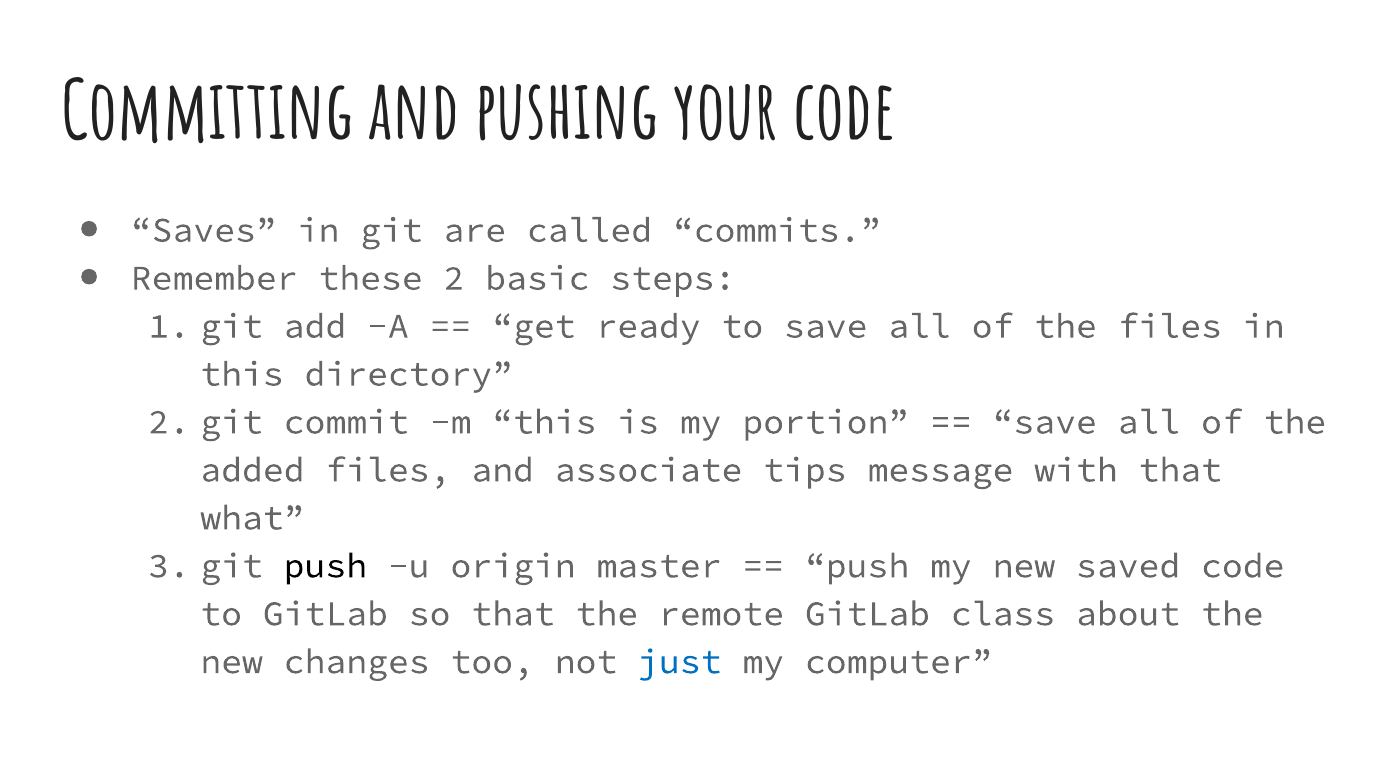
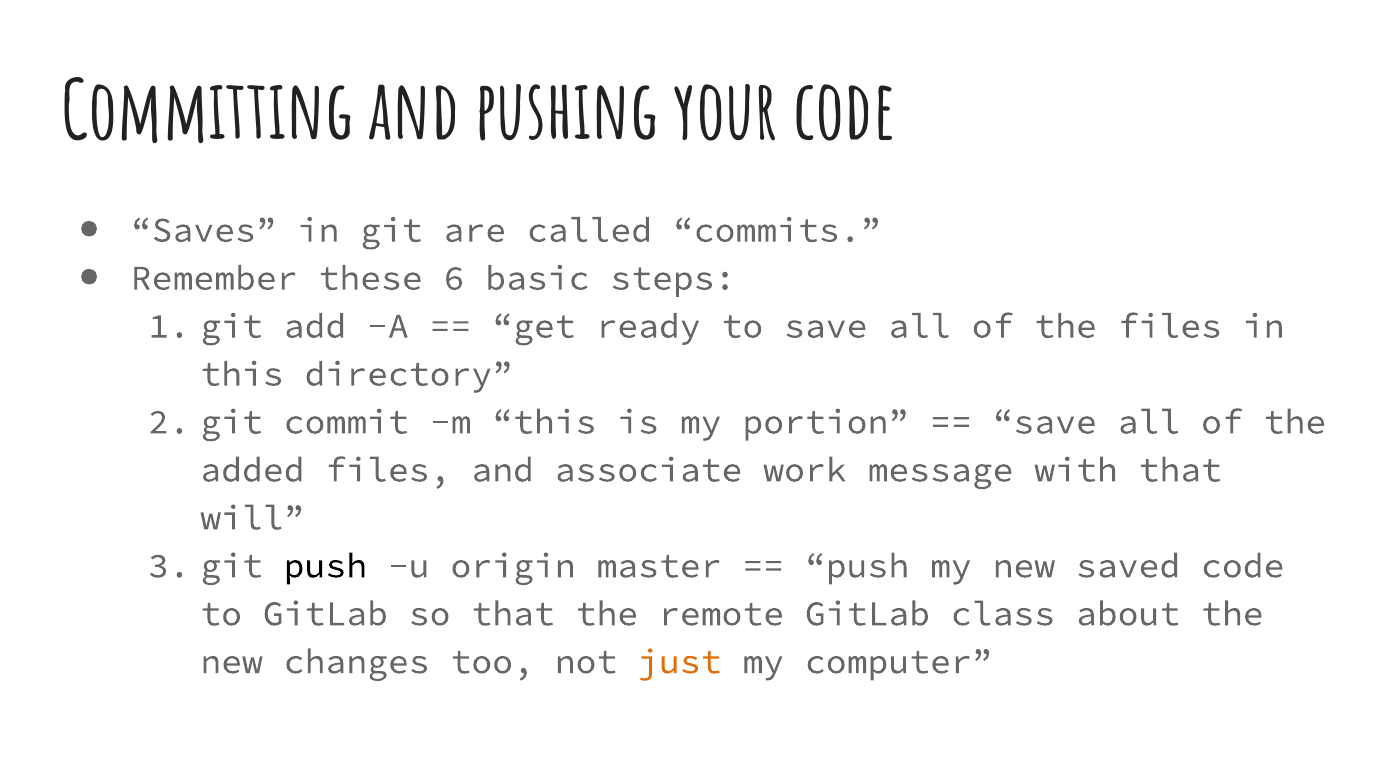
these 2: 2 -> 6
tips: tips -> work
what: what -> will
just colour: blue -> orange
